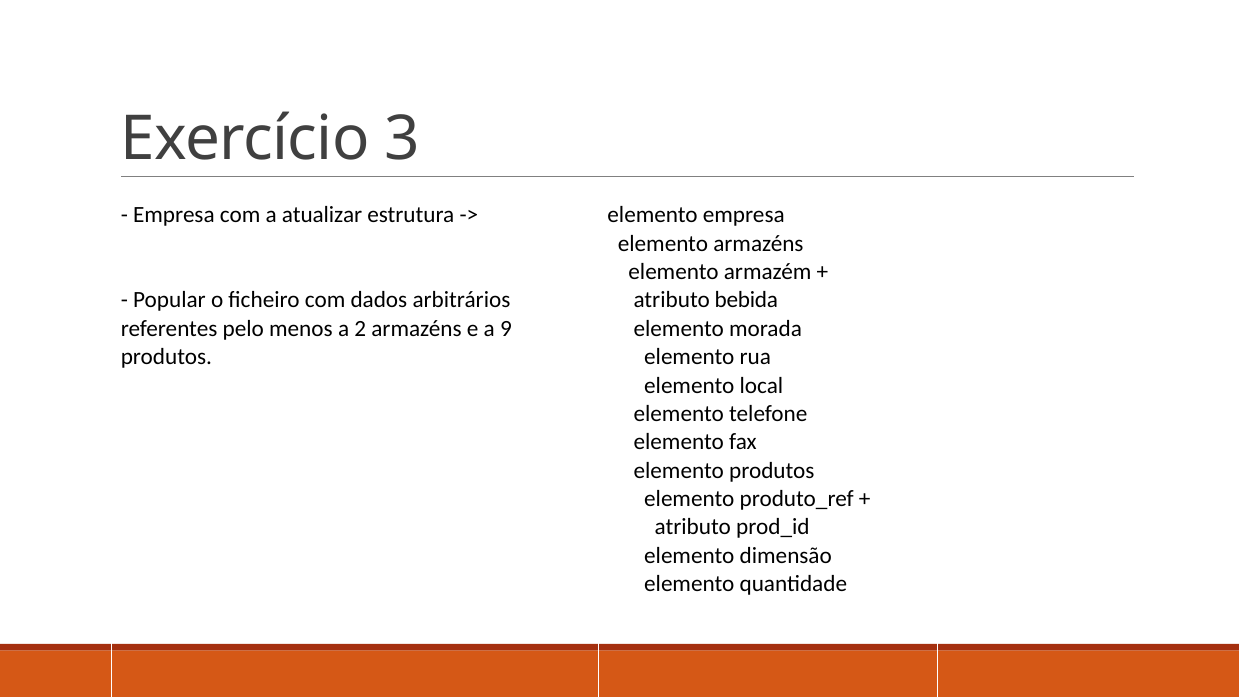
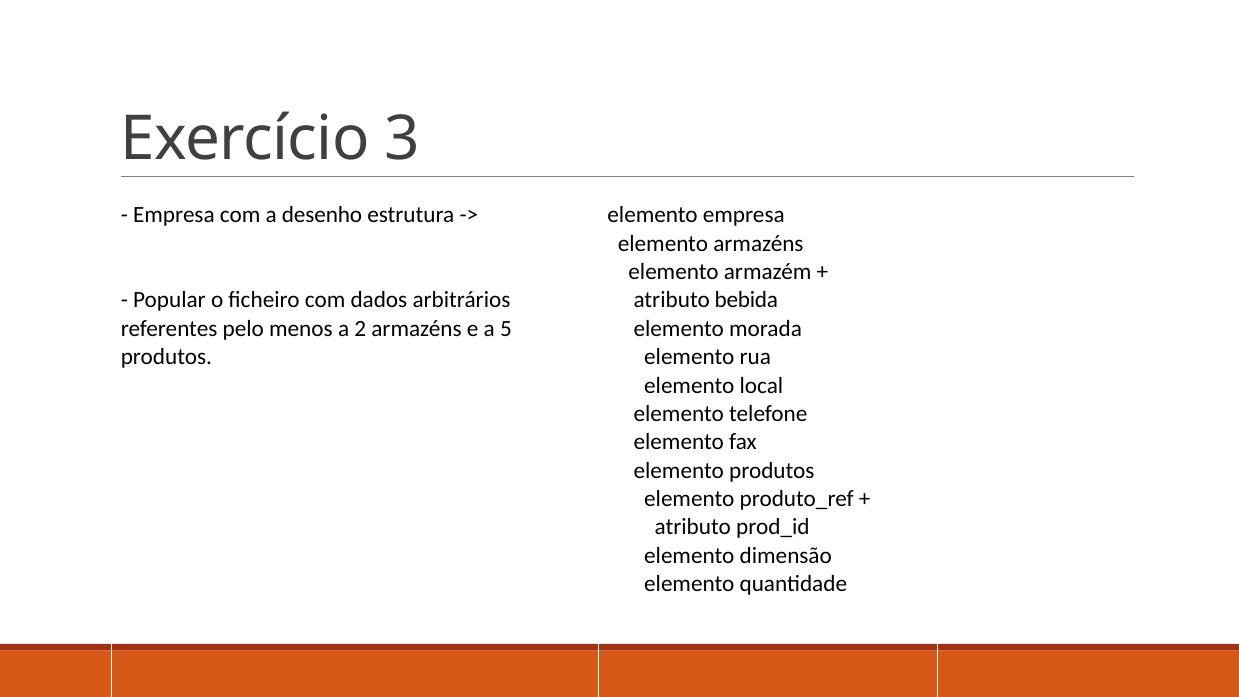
atualizar: atualizar -> desenho
9: 9 -> 5
